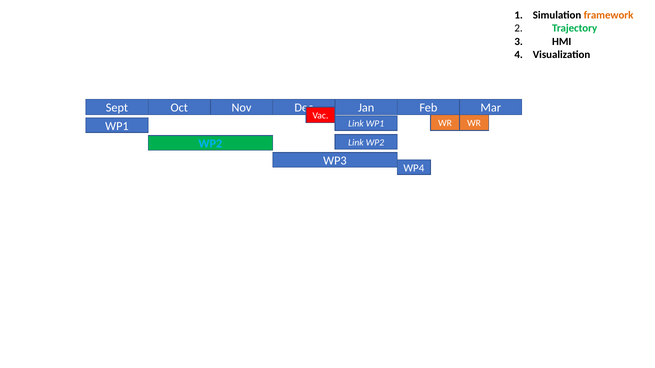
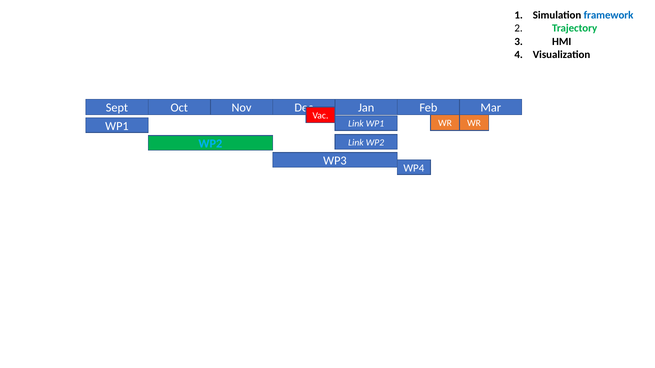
framework colour: orange -> blue
